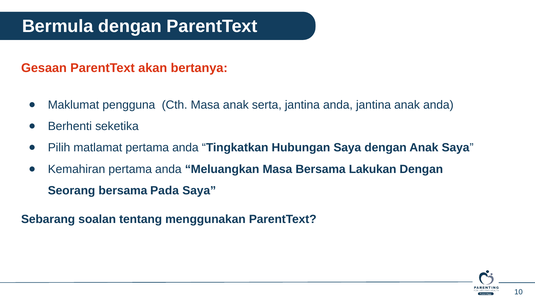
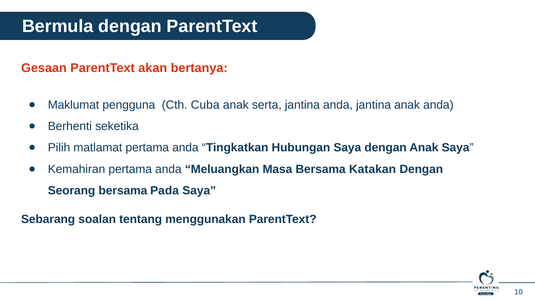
Cth Masa: Masa -> Cuba
Lakukan: Lakukan -> Katakan
